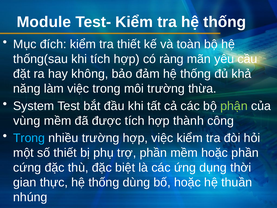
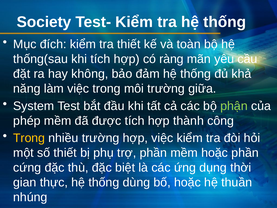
Module: Module -> Society
thừa: thừa -> giữa
vùng: vùng -> phép
Trong at (29, 138) colour: light blue -> yellow
